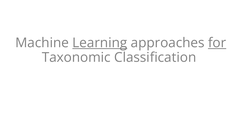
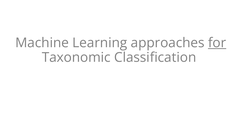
Learning underline: present -> none
